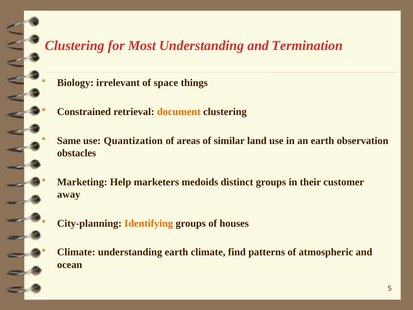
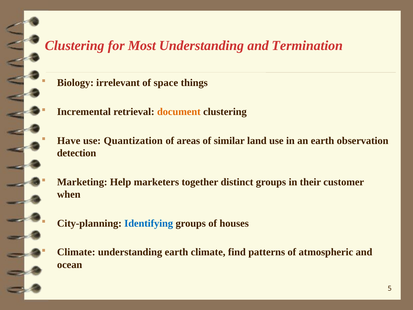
Constrained: Constrained -> Incremental
Same: Same -> Have
obstacles: obstacles -> detection
medoids: medoids -> together
away: away -> when
Identifying colour: orange -> blue
